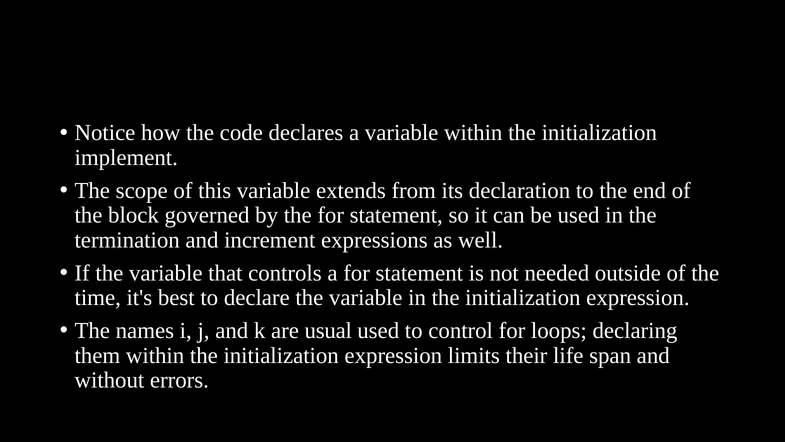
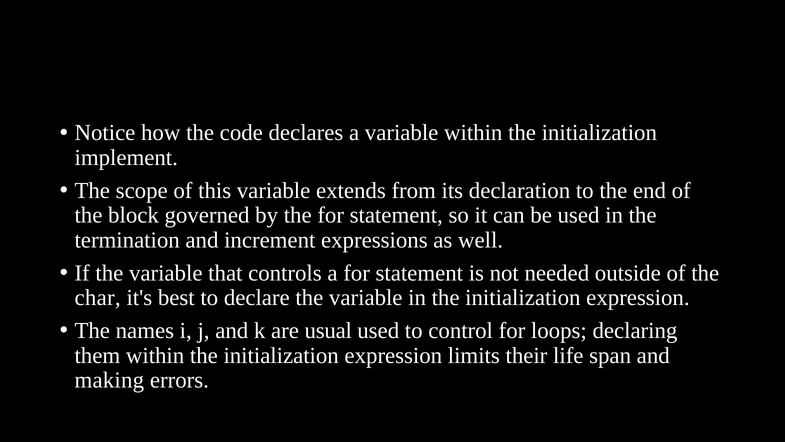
time: time -> char
without: without -> making
